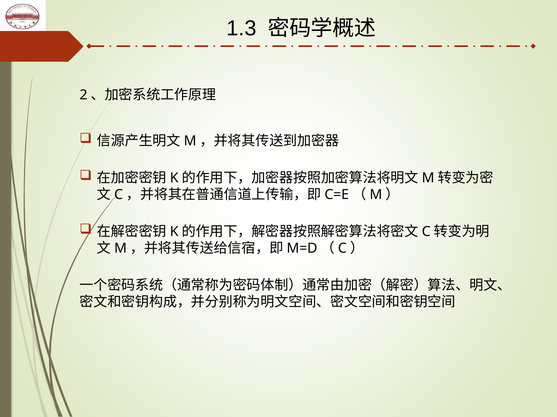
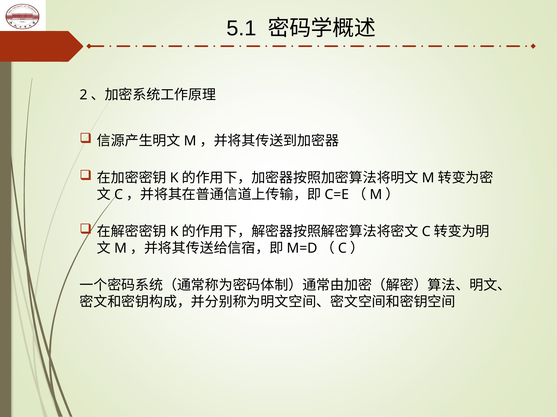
1.3: 1.3 -> 5.1
